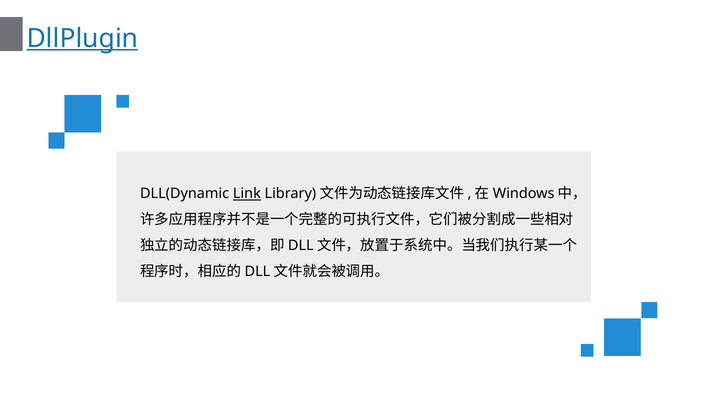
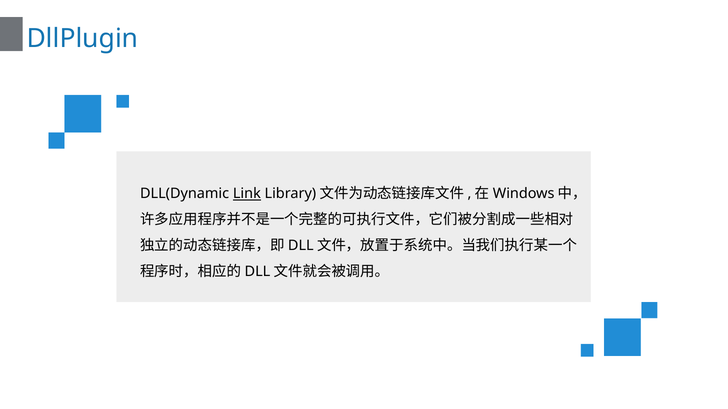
DllPlugin underline: present -> none
